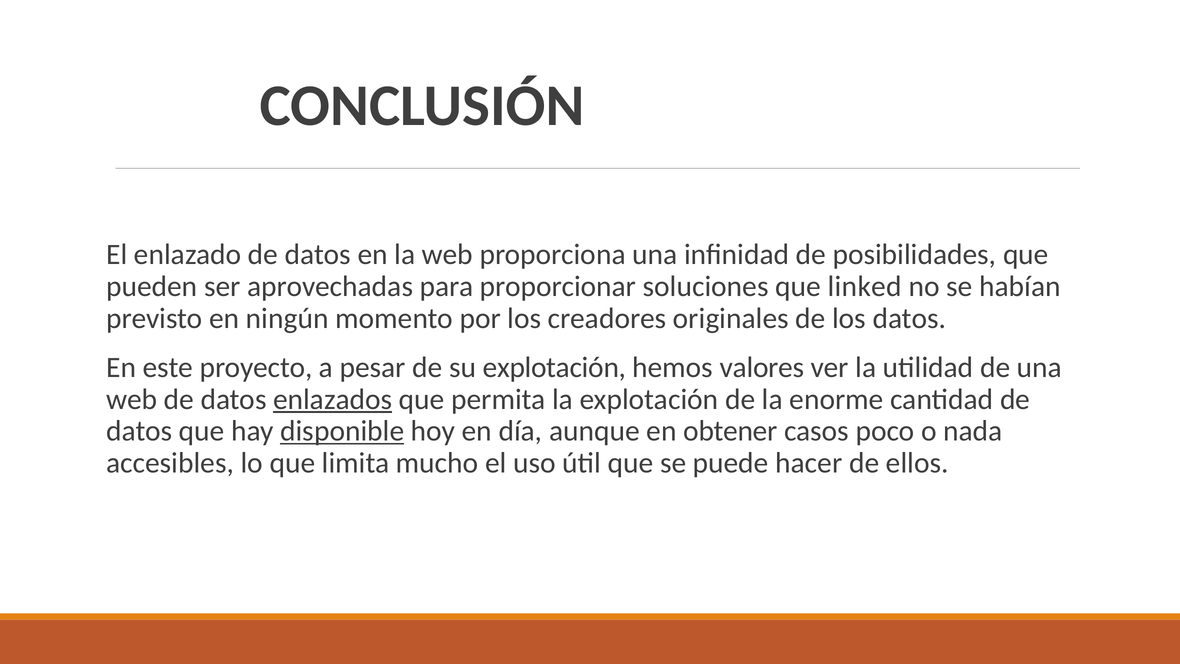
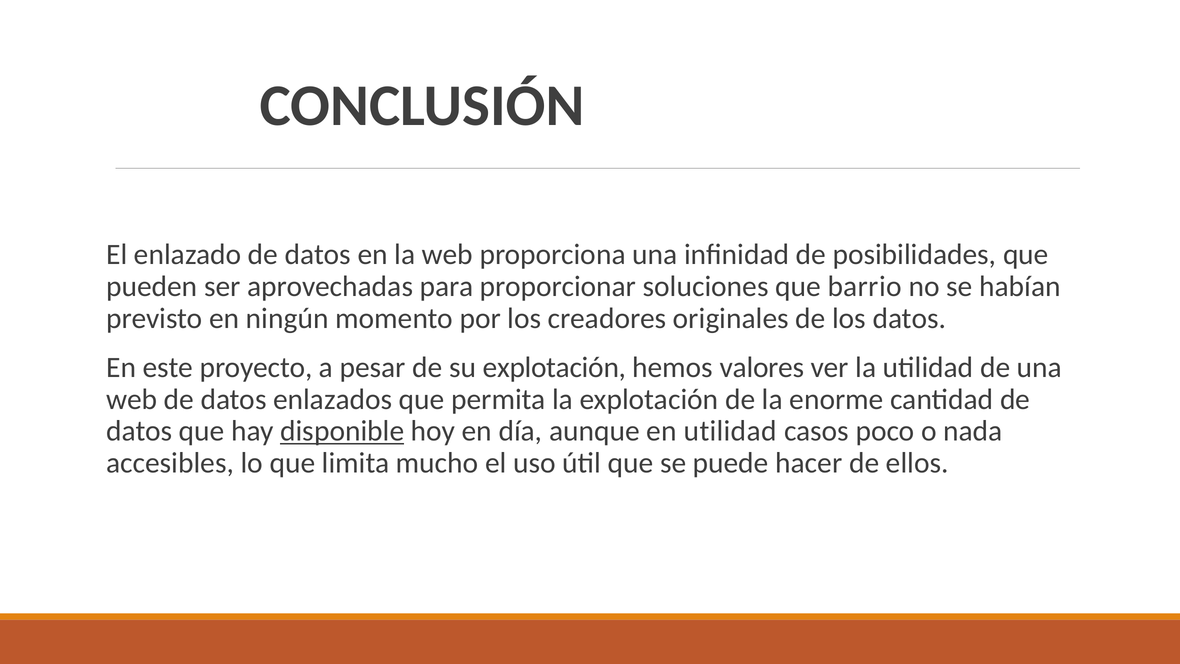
linked: linked -> barrio
enlazados underline: present -> none
en obtener: obtener -> utilidad
